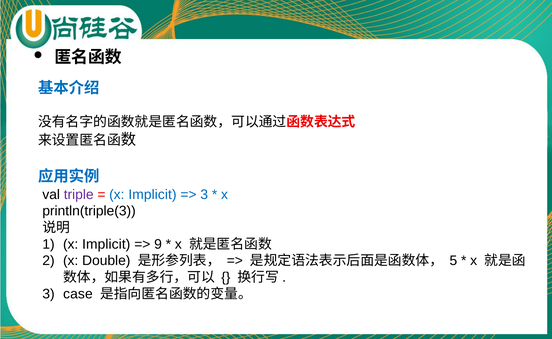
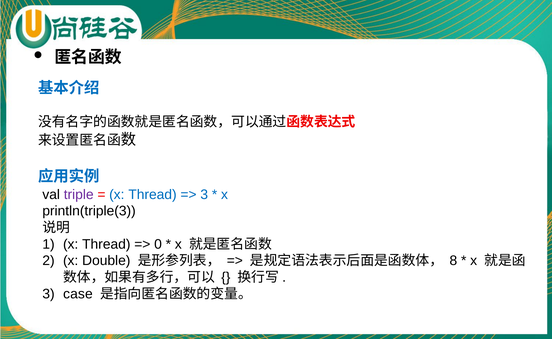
Implicit at (152, 195): Implicit -> Thread
Implicit at (106, 244): Implicit -> Thread
9: 9 -> 0
5: 5 -> 8
